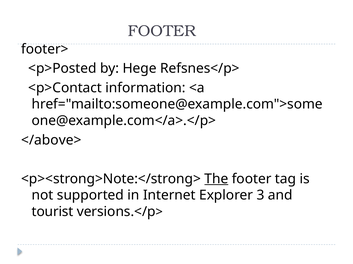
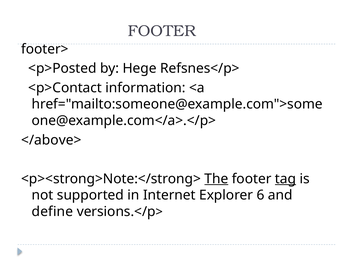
tag underline: none -> present
3: 3 -> 6
tourist: tourist -> define
